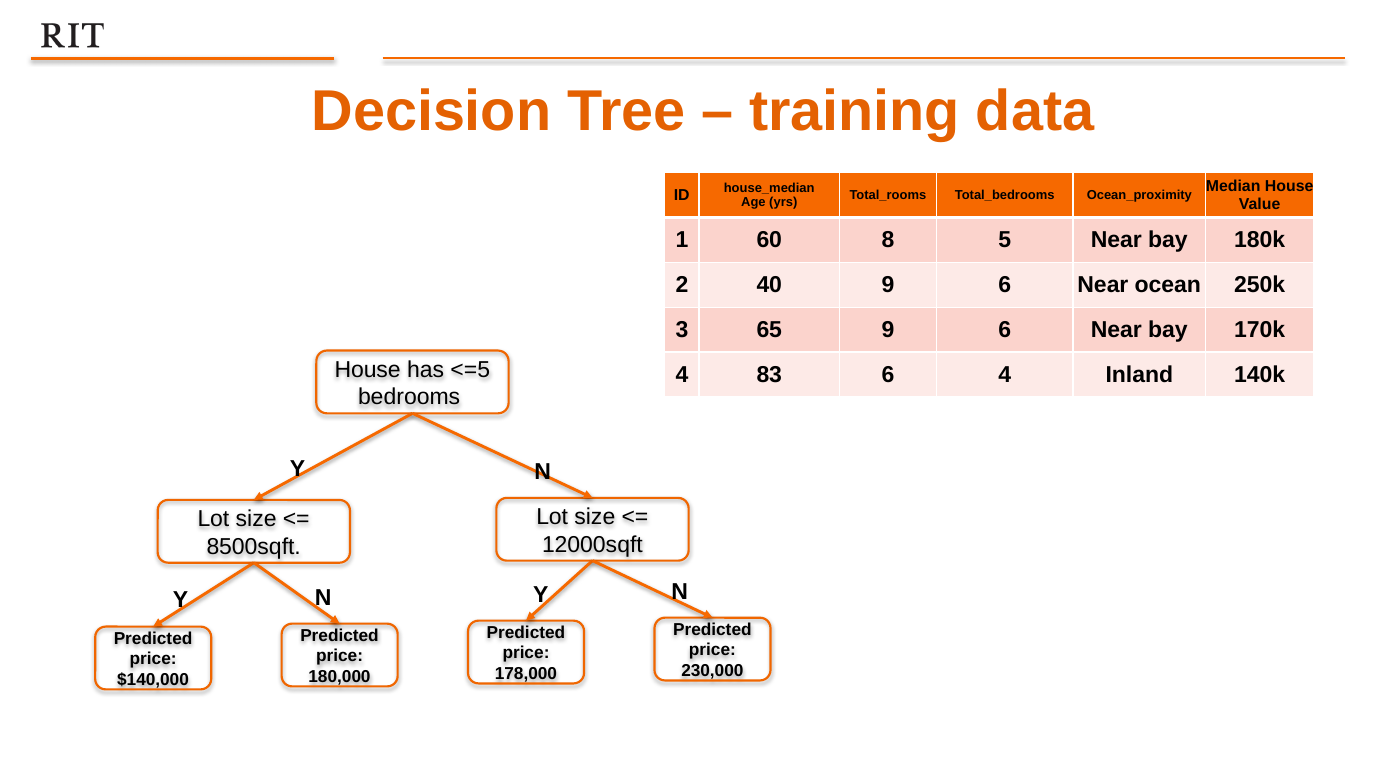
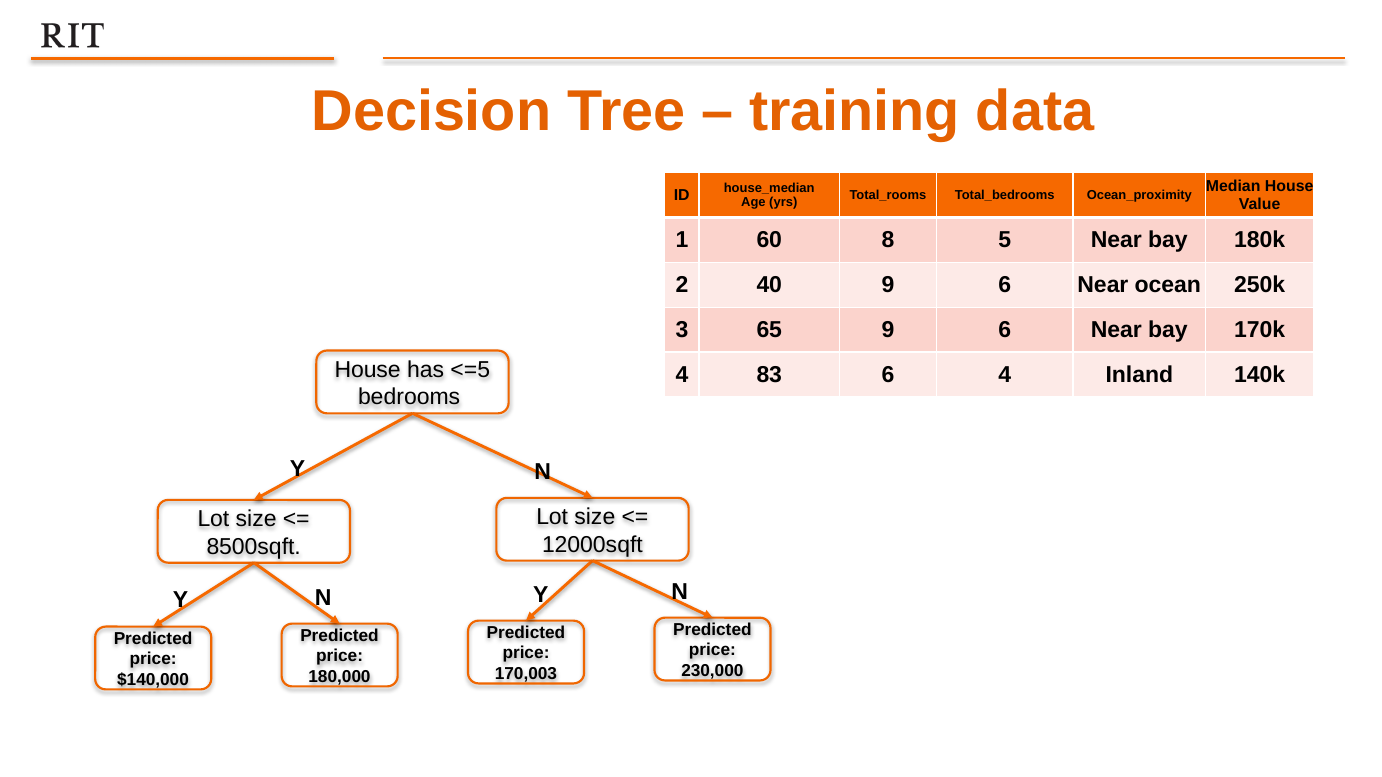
178,000: 178,000 -> 170,003
